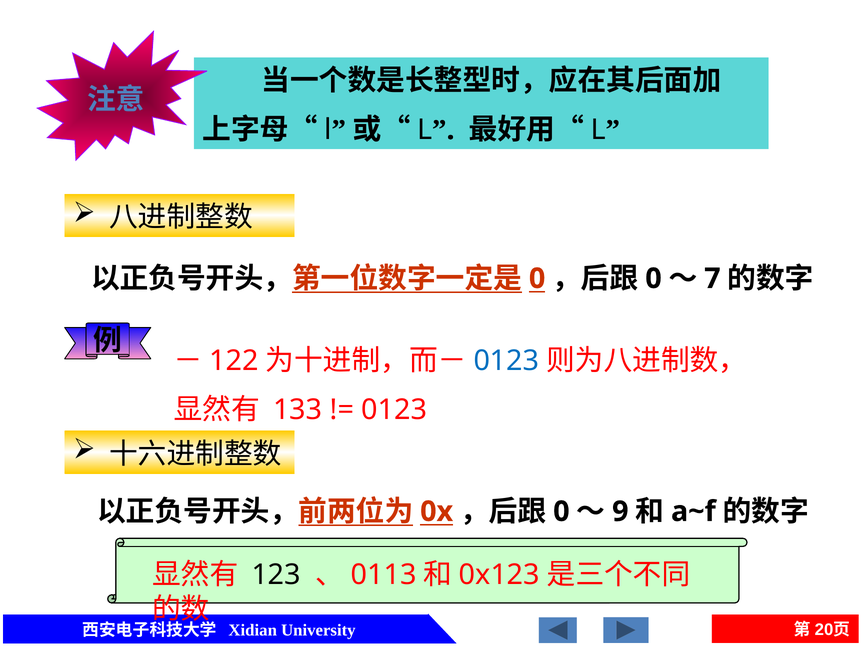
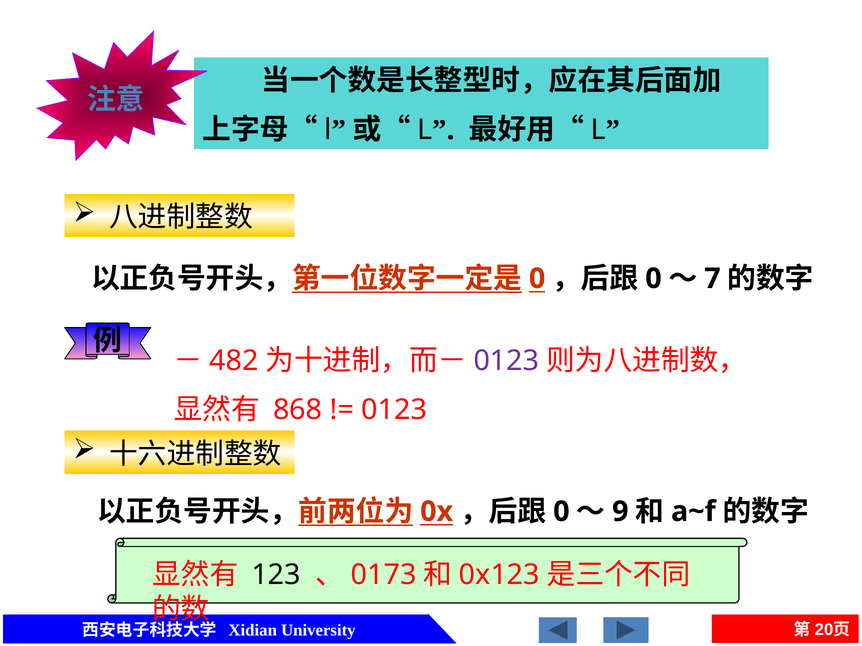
122: 122 -> 482
0123 at (506, 361) colour: blue -> purple
133: 133 -> 868
0113: 0113 -> 0173
